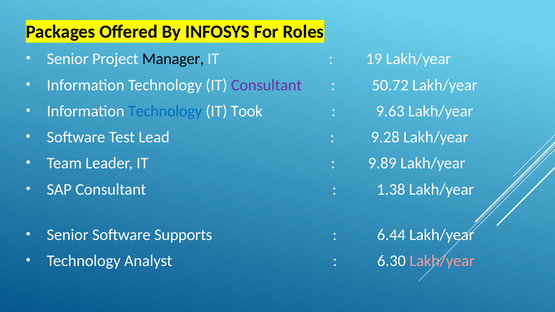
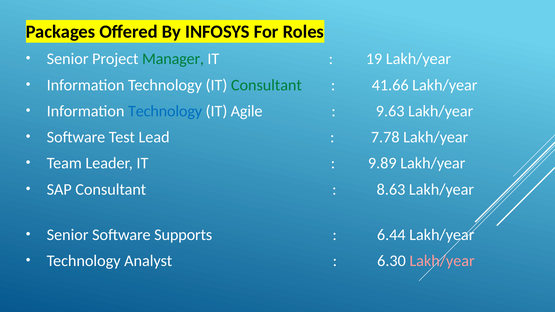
Manager colour: black -> green
Consultant at (266, 85) colour: purple -> green
50.72: 50.72 -> 41.66
Took: Took -> Agile
9.28: 9.28 -> 7.78
1.38: 1.38 -> 8.63
